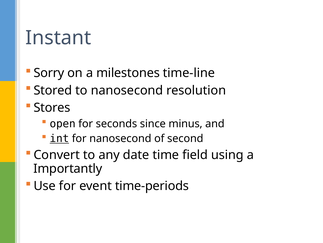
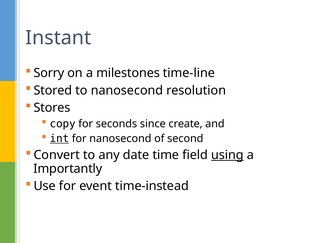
open: open -> copy
minus: minus -> create
using underline: none -> present
time-periods: time-periods -> time-instead
